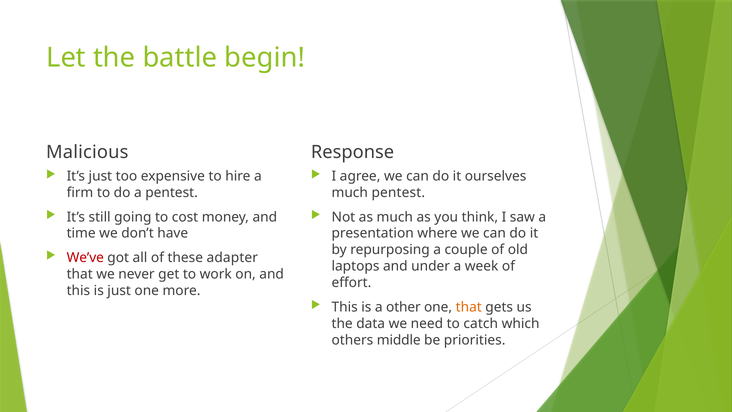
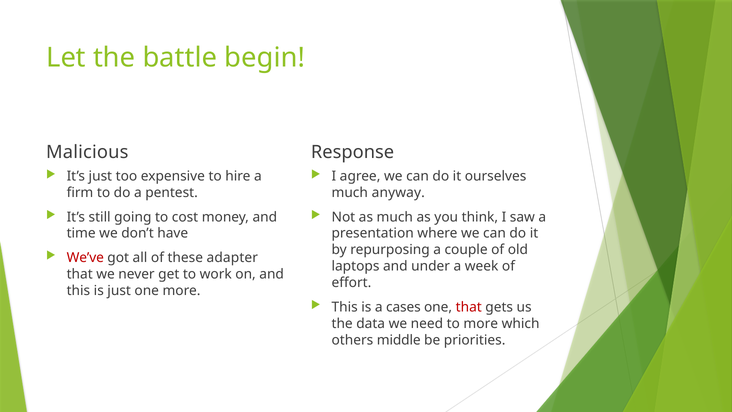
much pentest: pentest -> anyway
other: other -> cases
that at (469, 307) colour: orange -> red
to catch: catch -> more
